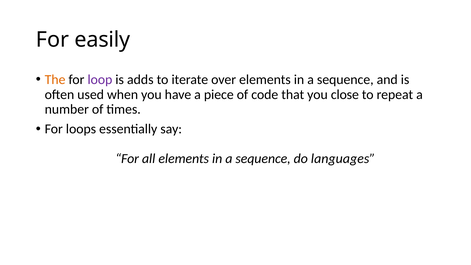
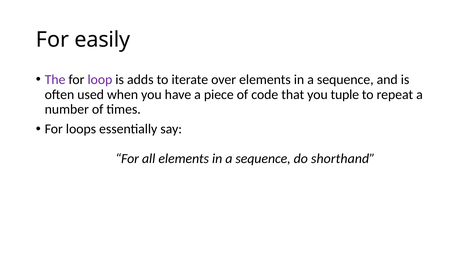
The colour: orange -> purple
close: close -> tuple
languages: languages -> shorthand
